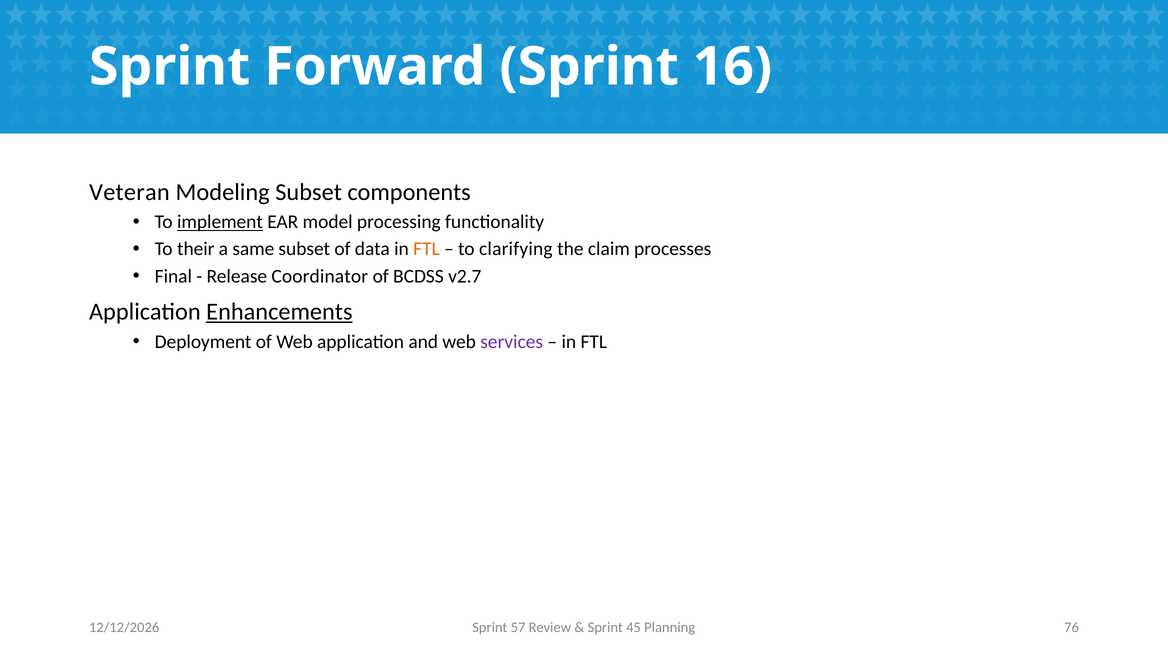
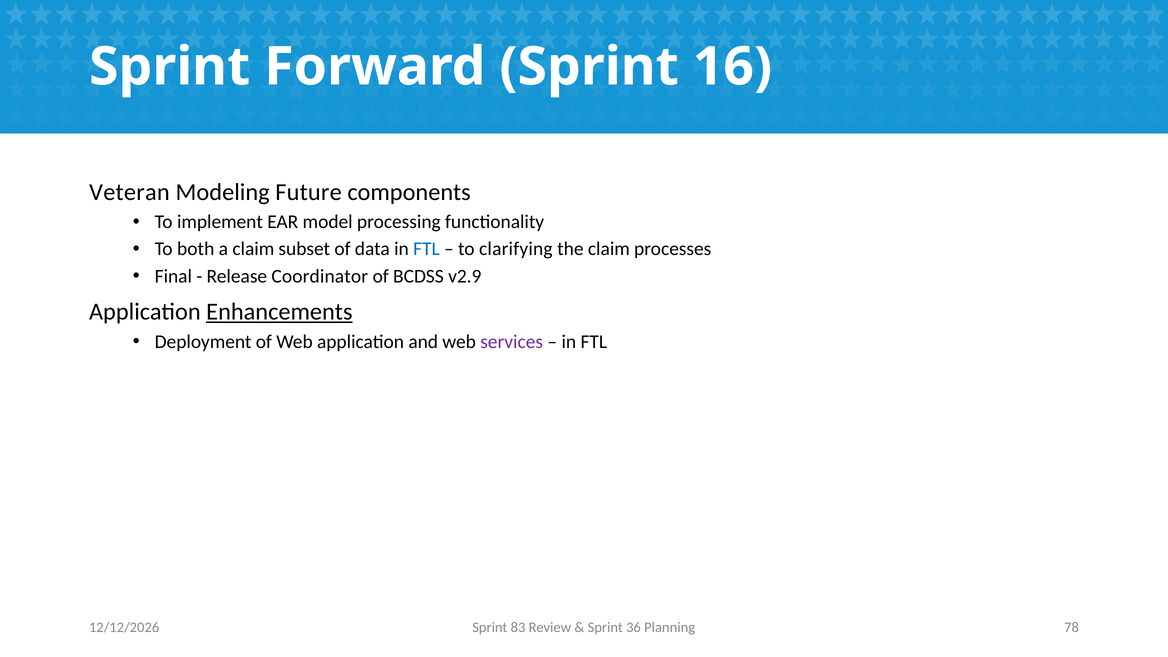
Modeling Subset: Subset -> Future
implement underline: present -> none
their: their -> both
a same: same -> claim
FTL at (426, 249) colour: orange -> blue
v2.7: v2.7 -> v2.9
57: 57 -> 83
45: 45 -> 36
76: 76 -> 78
